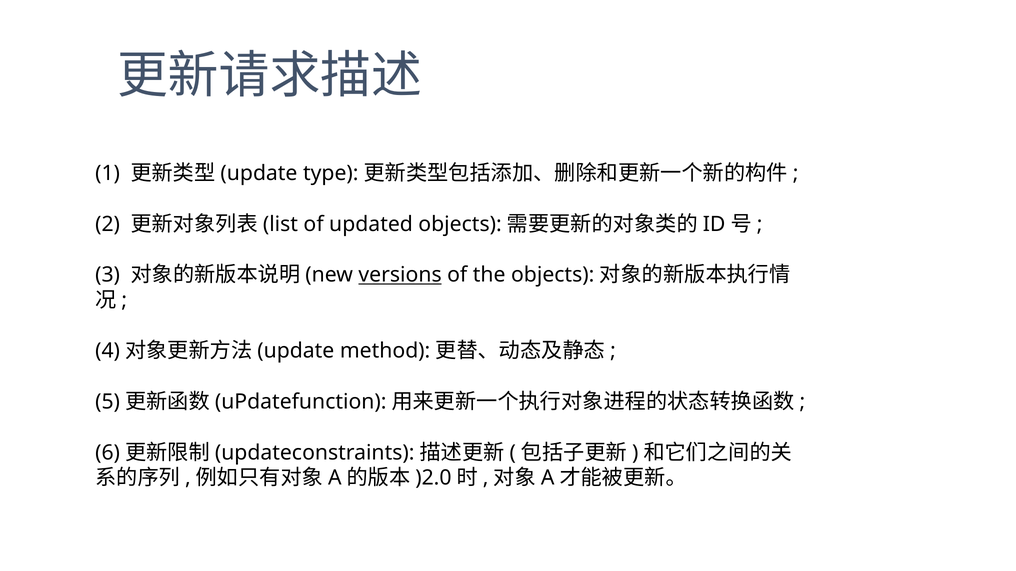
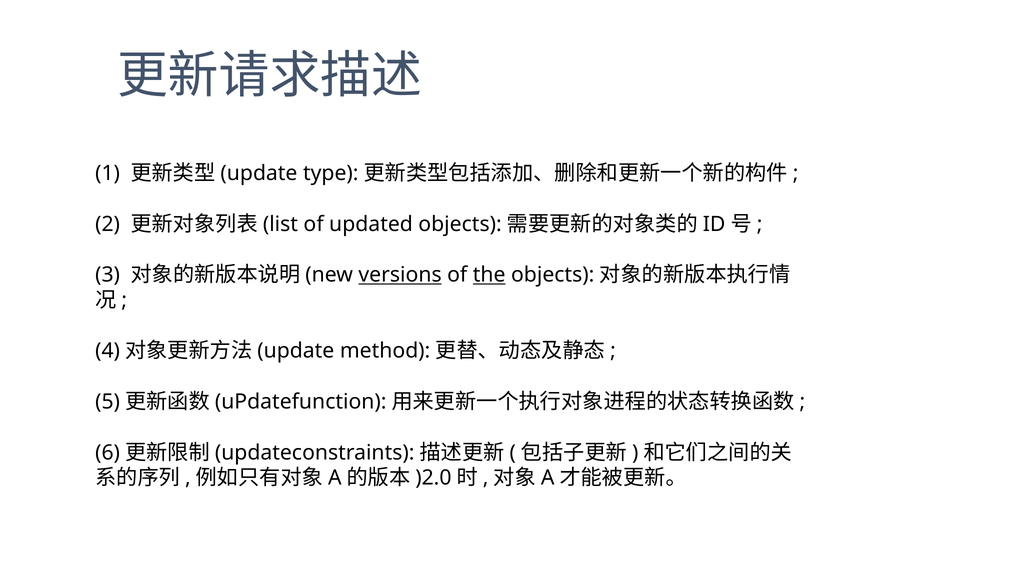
the underline: none -> present
